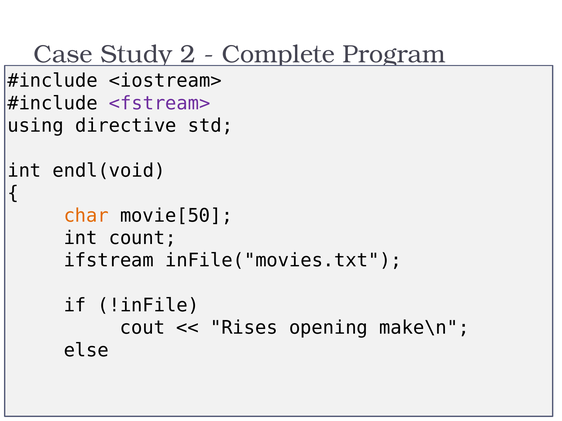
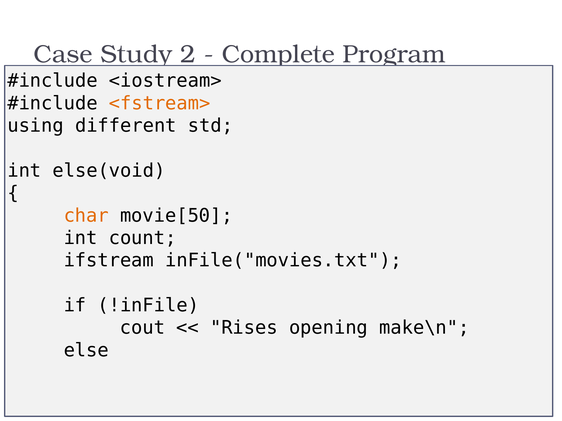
<fstream> colour: purple -> orange
directive: directive -> different
endl(void: endl(void -> else(void
